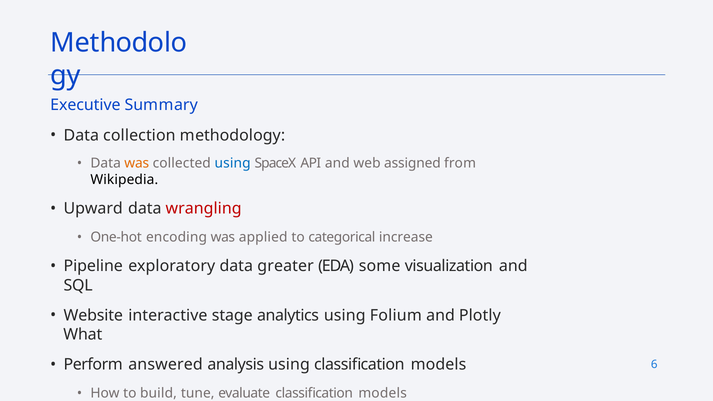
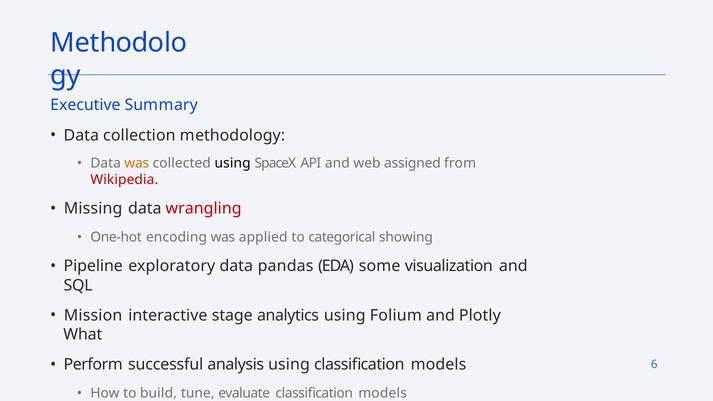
using at (233, 163) colour: blue -> black
Wikipedia colour: black -> red
Upward: Upward -> Missing
increase: increase -> showing
greater: greater -> pandas
Website: Website -> Mission
answered: answered -> successful
